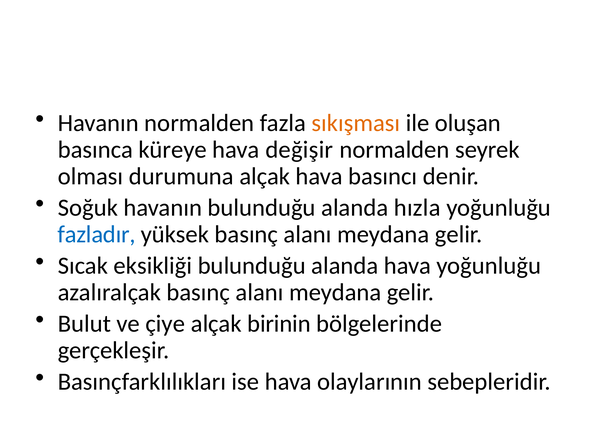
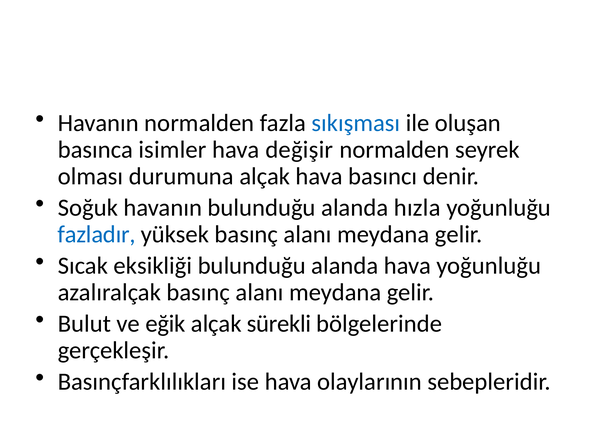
sıkışması colour: orange -> blue
küreye: küreye -> isimler
çiye: çiye -> eğik
birinin: birinin -> sürekli
